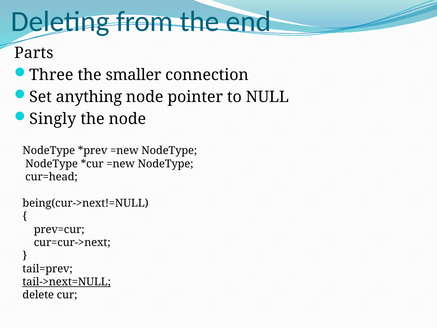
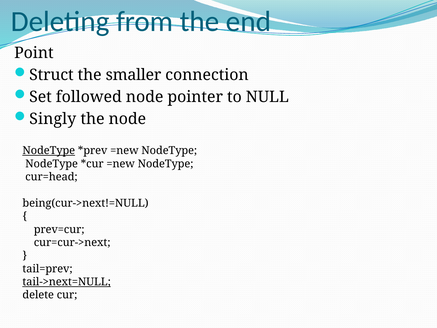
Parts: Parts -> Point
Three: Three -> Struct
anything: anything -> followed
NodeType at (49, 151) underline: none -> present
